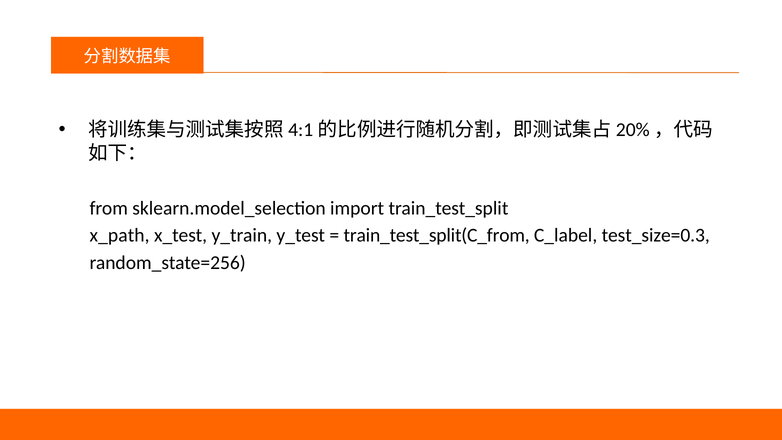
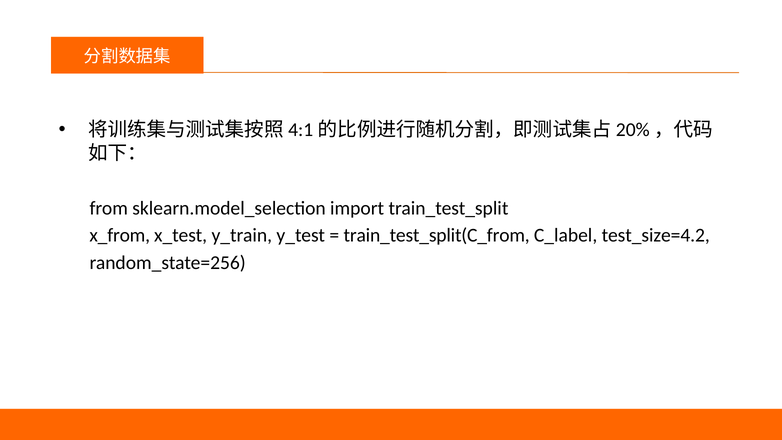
x_path: x_path -> x_from
test_size=0.3: test_size=0.3 -> test_size=4.2
